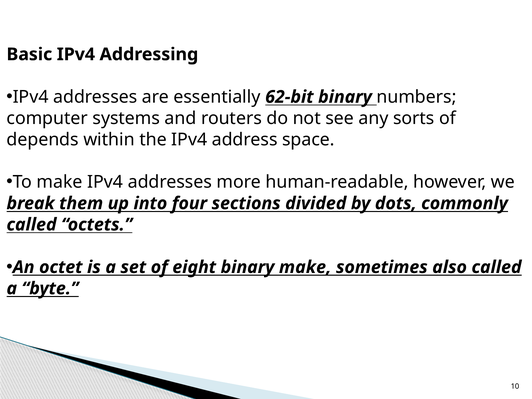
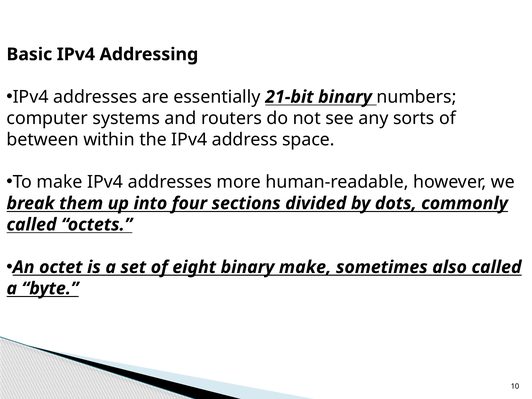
62-bit: 62-bit -> 21-bit
depends: depends -> between
